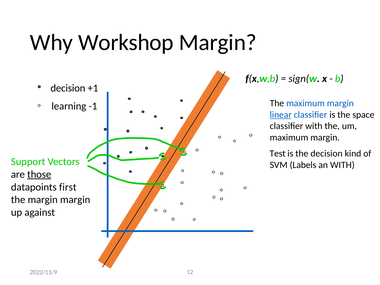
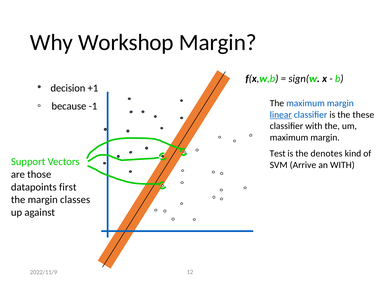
learning: learning -> because
space: space -> these
the decision: decision -> denotes
Labels: Labels -> Arrive
those underline: present -> none
margin margin: margin -> classes
